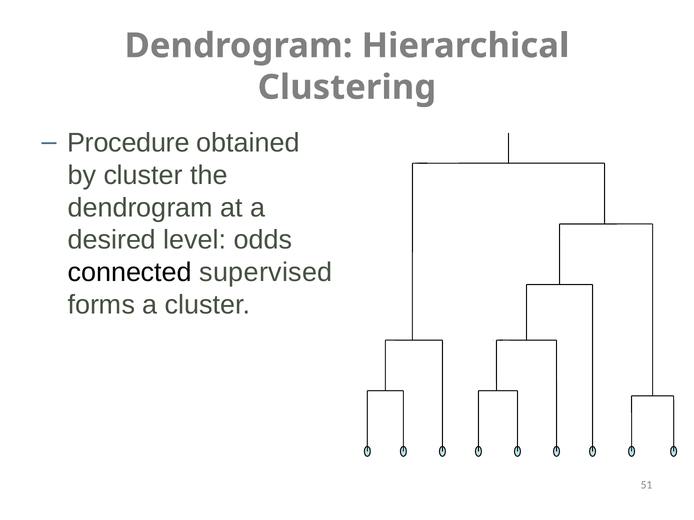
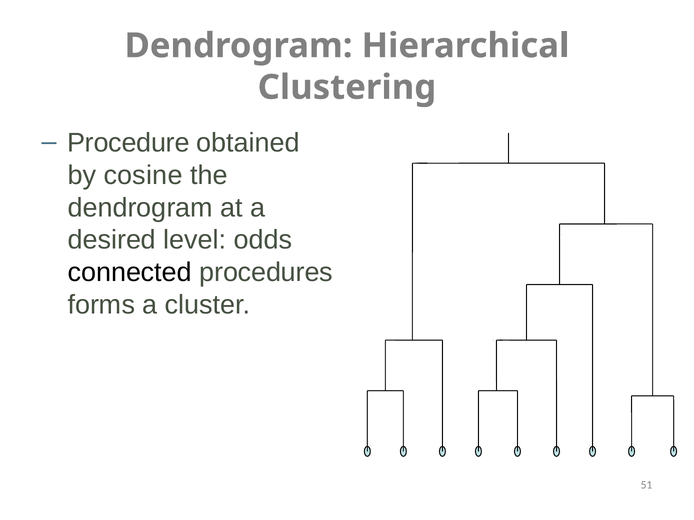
by cluster: cluster -> cosine
supervised: supervised -> procedures
